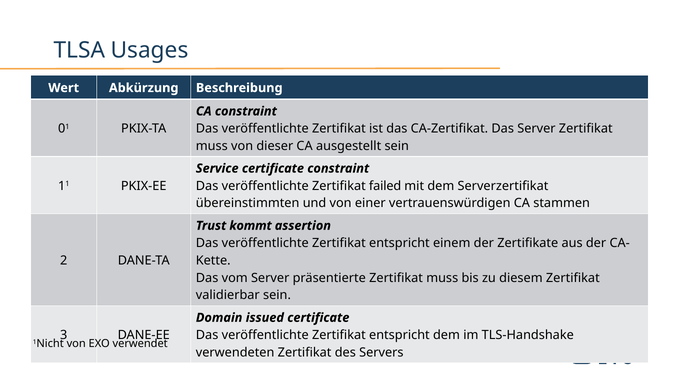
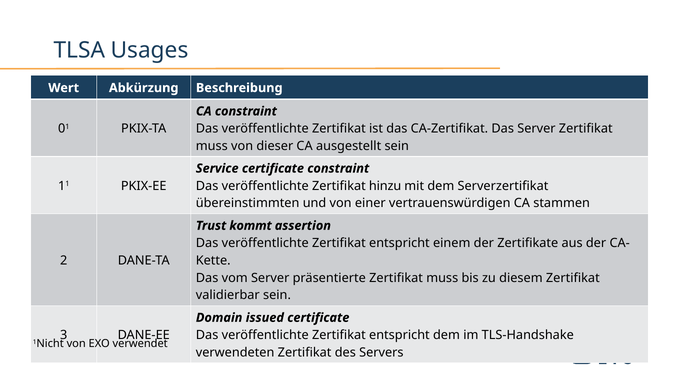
failed: failed -> hinzu
